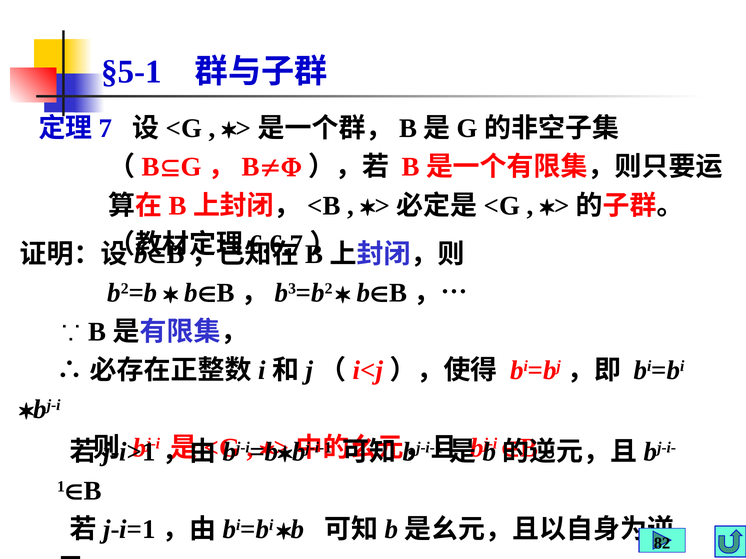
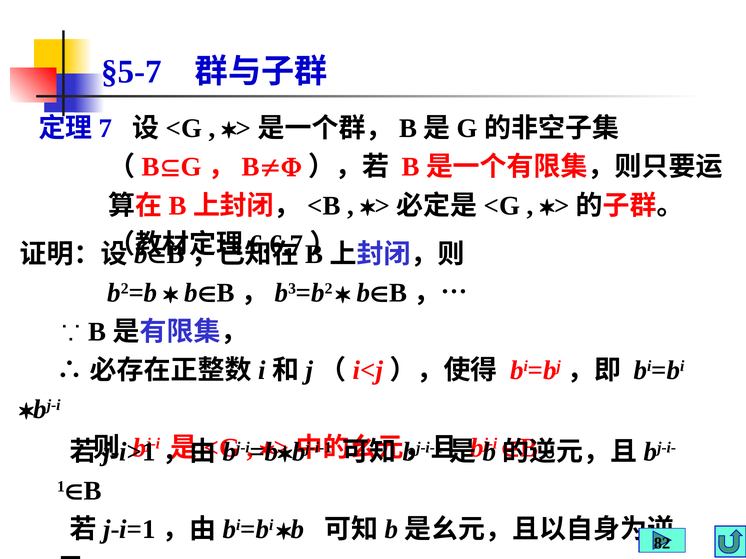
§5-1: §5-1 -> §5-7
